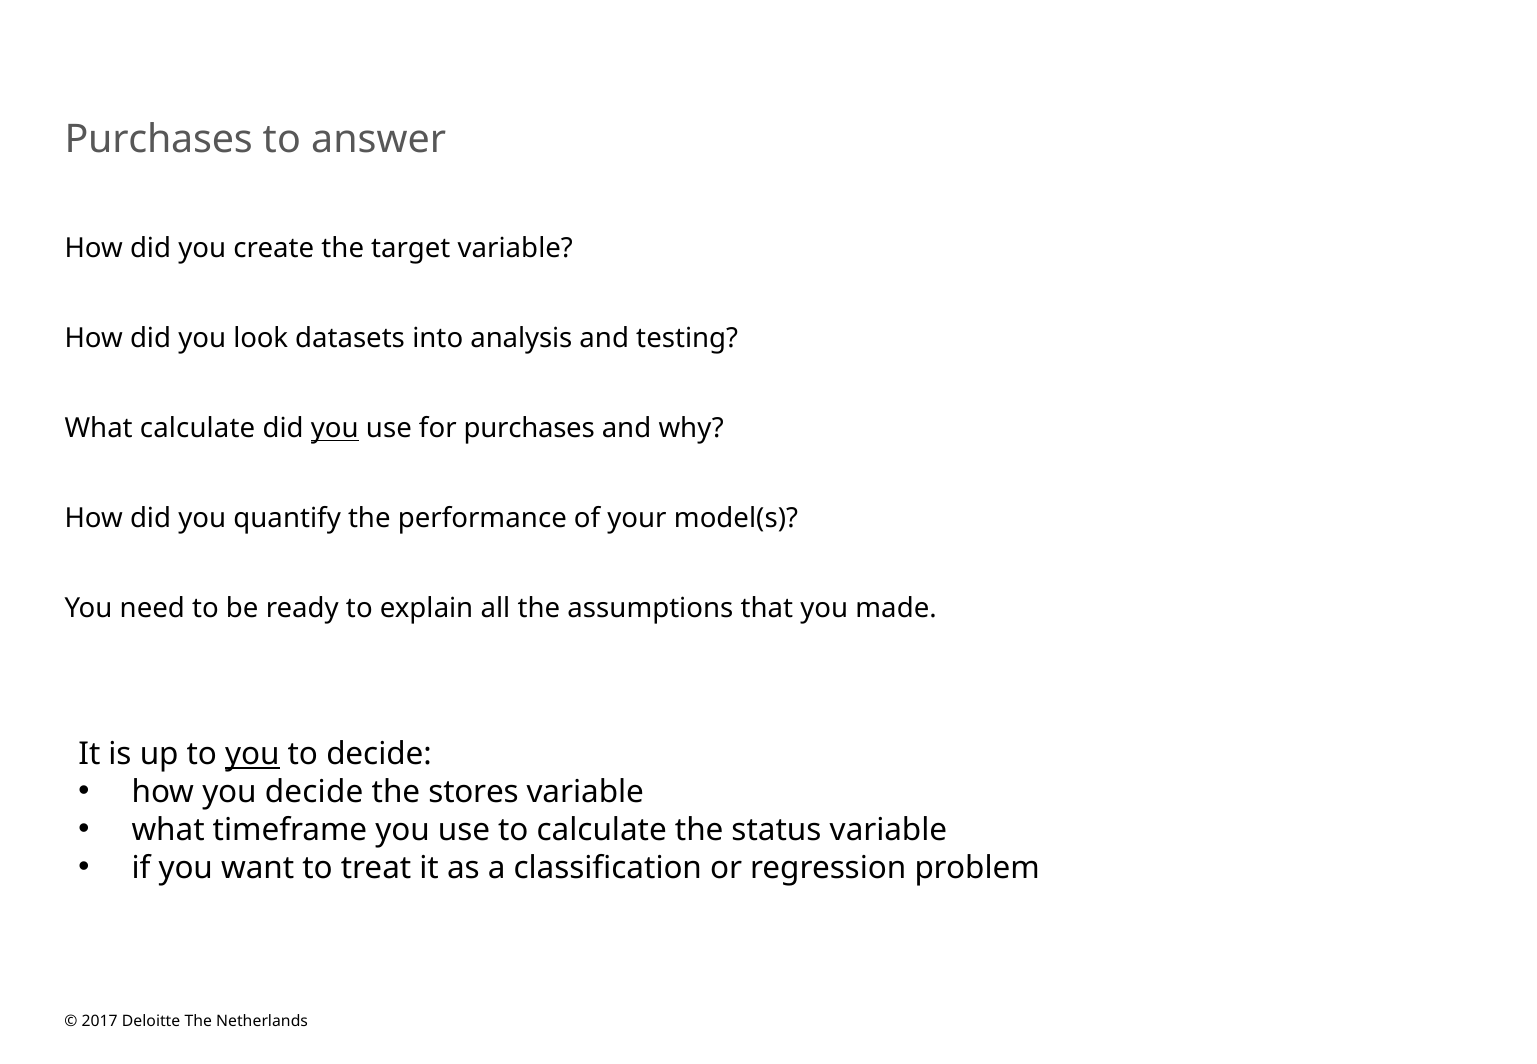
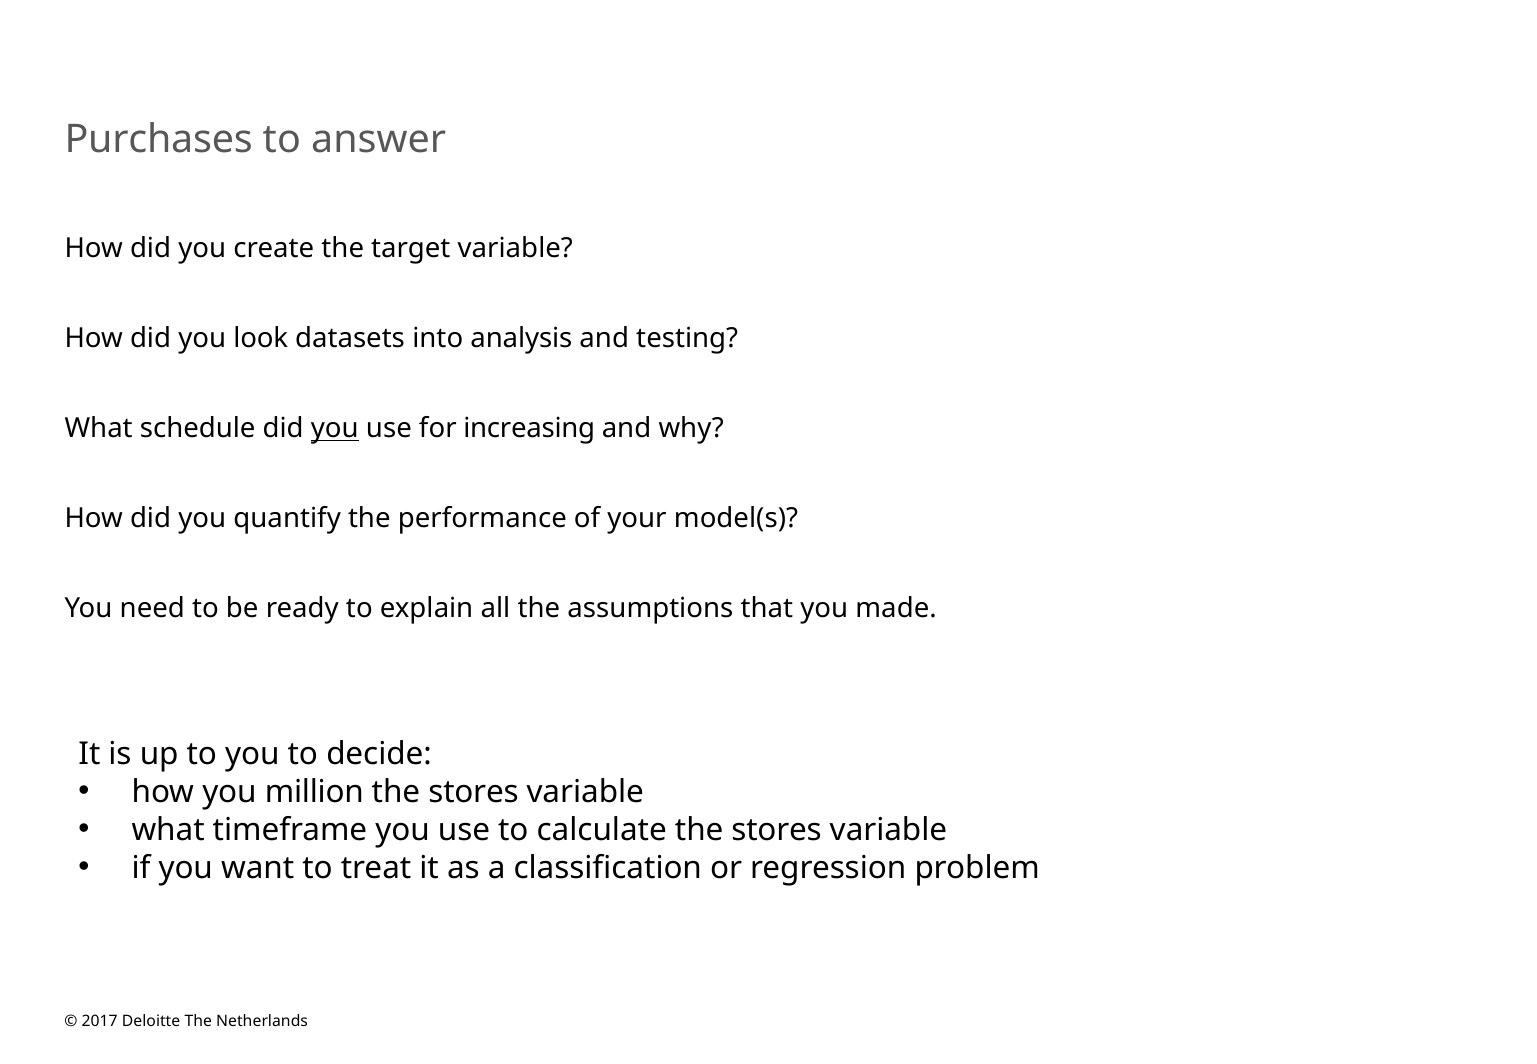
What calculate: calculate -> schedule
for purchases: purchases -> increasing
you at (252, 755) underline: present -> none
you decide: decide -> million
calculate the status: status -> stores
